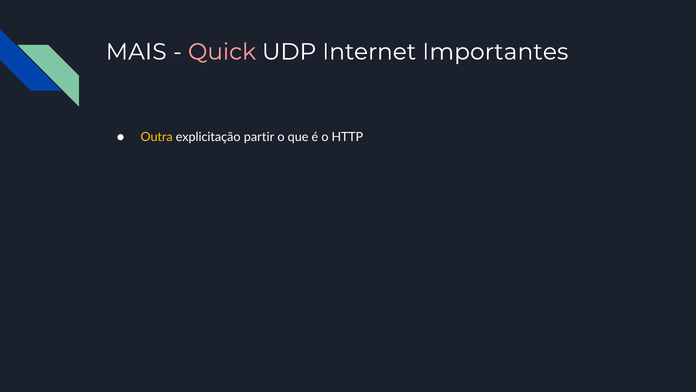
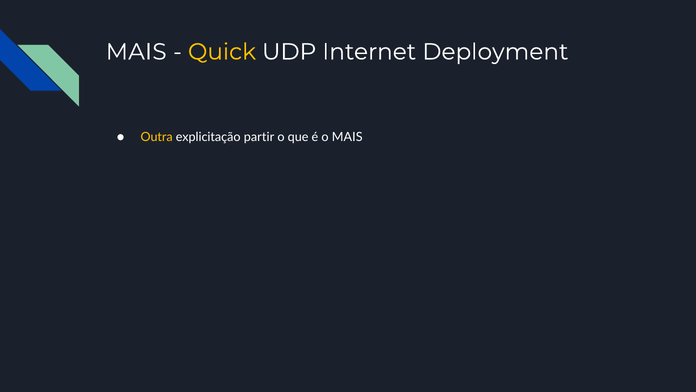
Quick colour: pink -> yellow
Importantes: Importantes -> Deployment
o HTTP: HTTP -> MAIS
